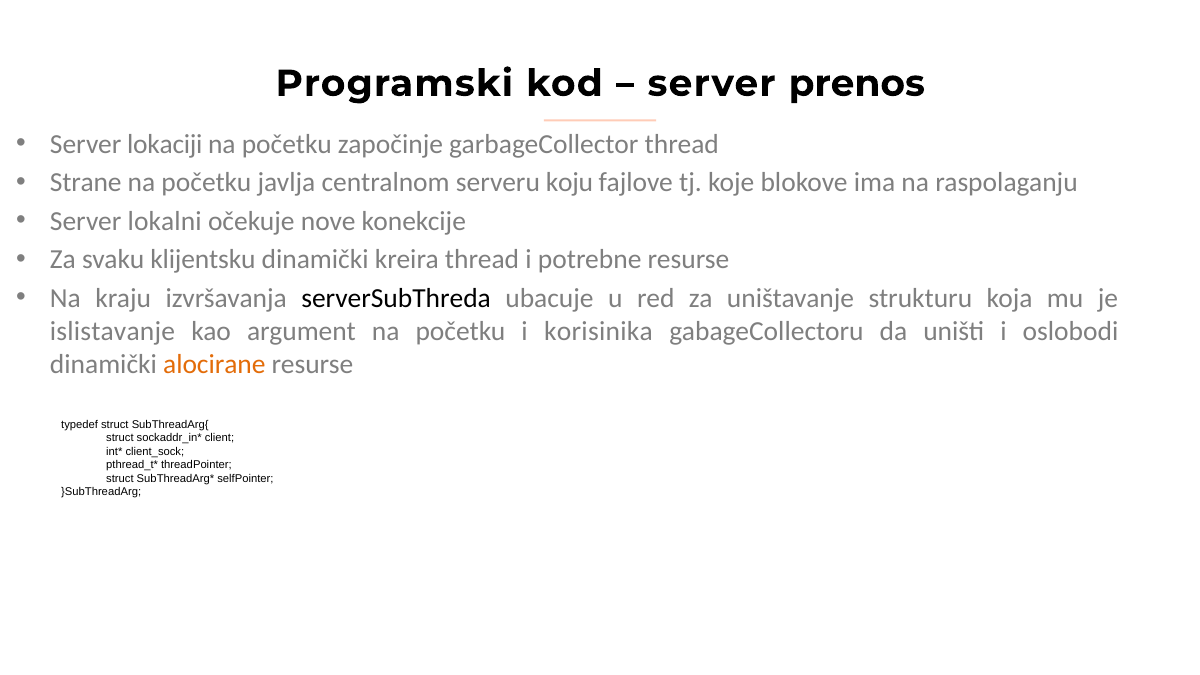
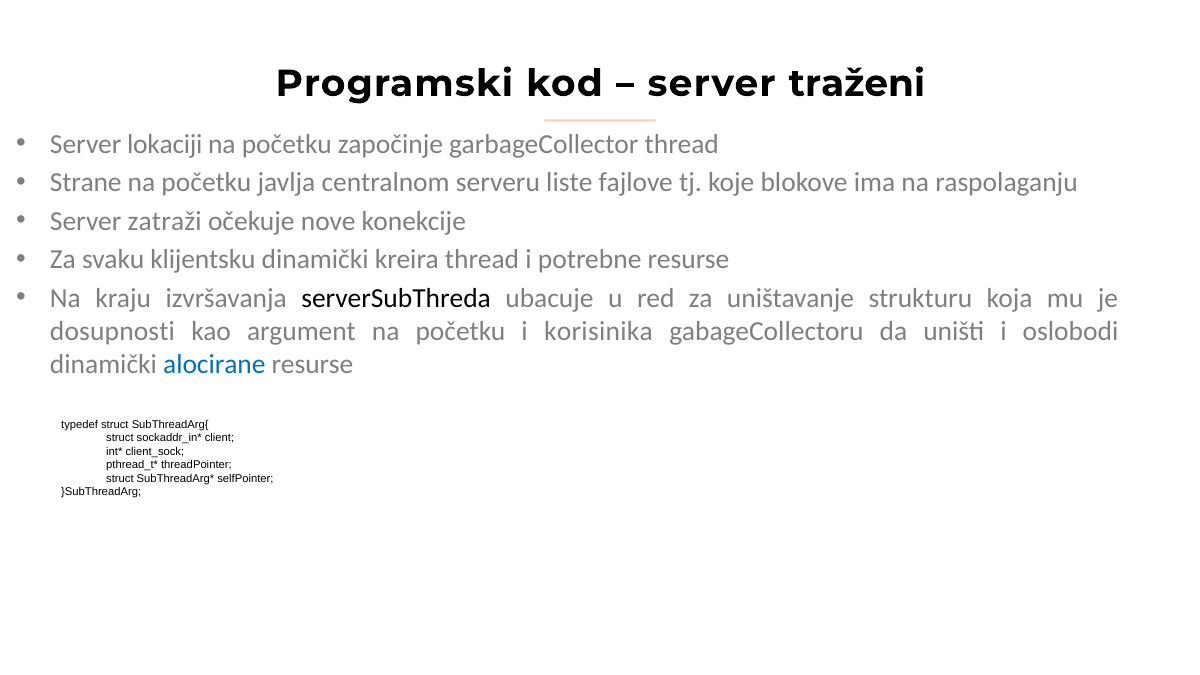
prenos: prenos -> traženi
koju: koju -> liste
lokalni: lokalni -> zatraži
islistavanje: islistavanje -> dosupnosti
alocirane colour: orange -> blue
